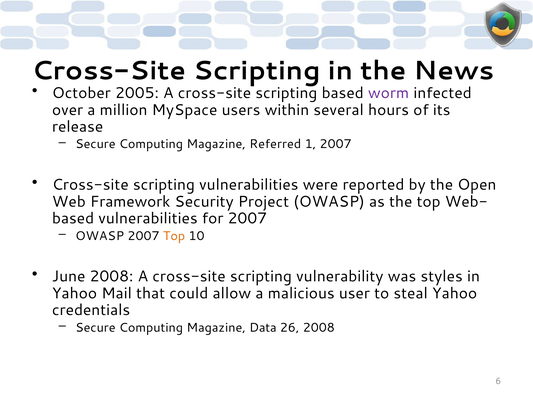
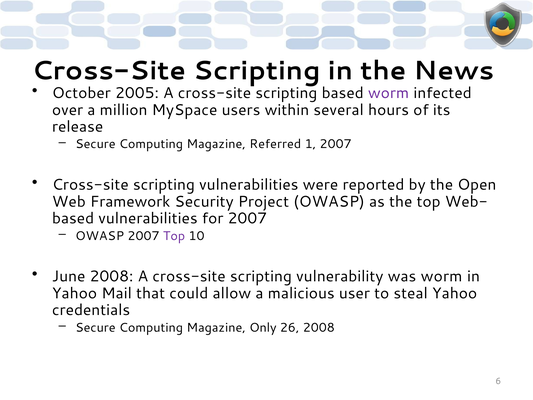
Top at (174, 236) colour: orange -> purple
was styles: styles -> worm
Data: Data -> Only
